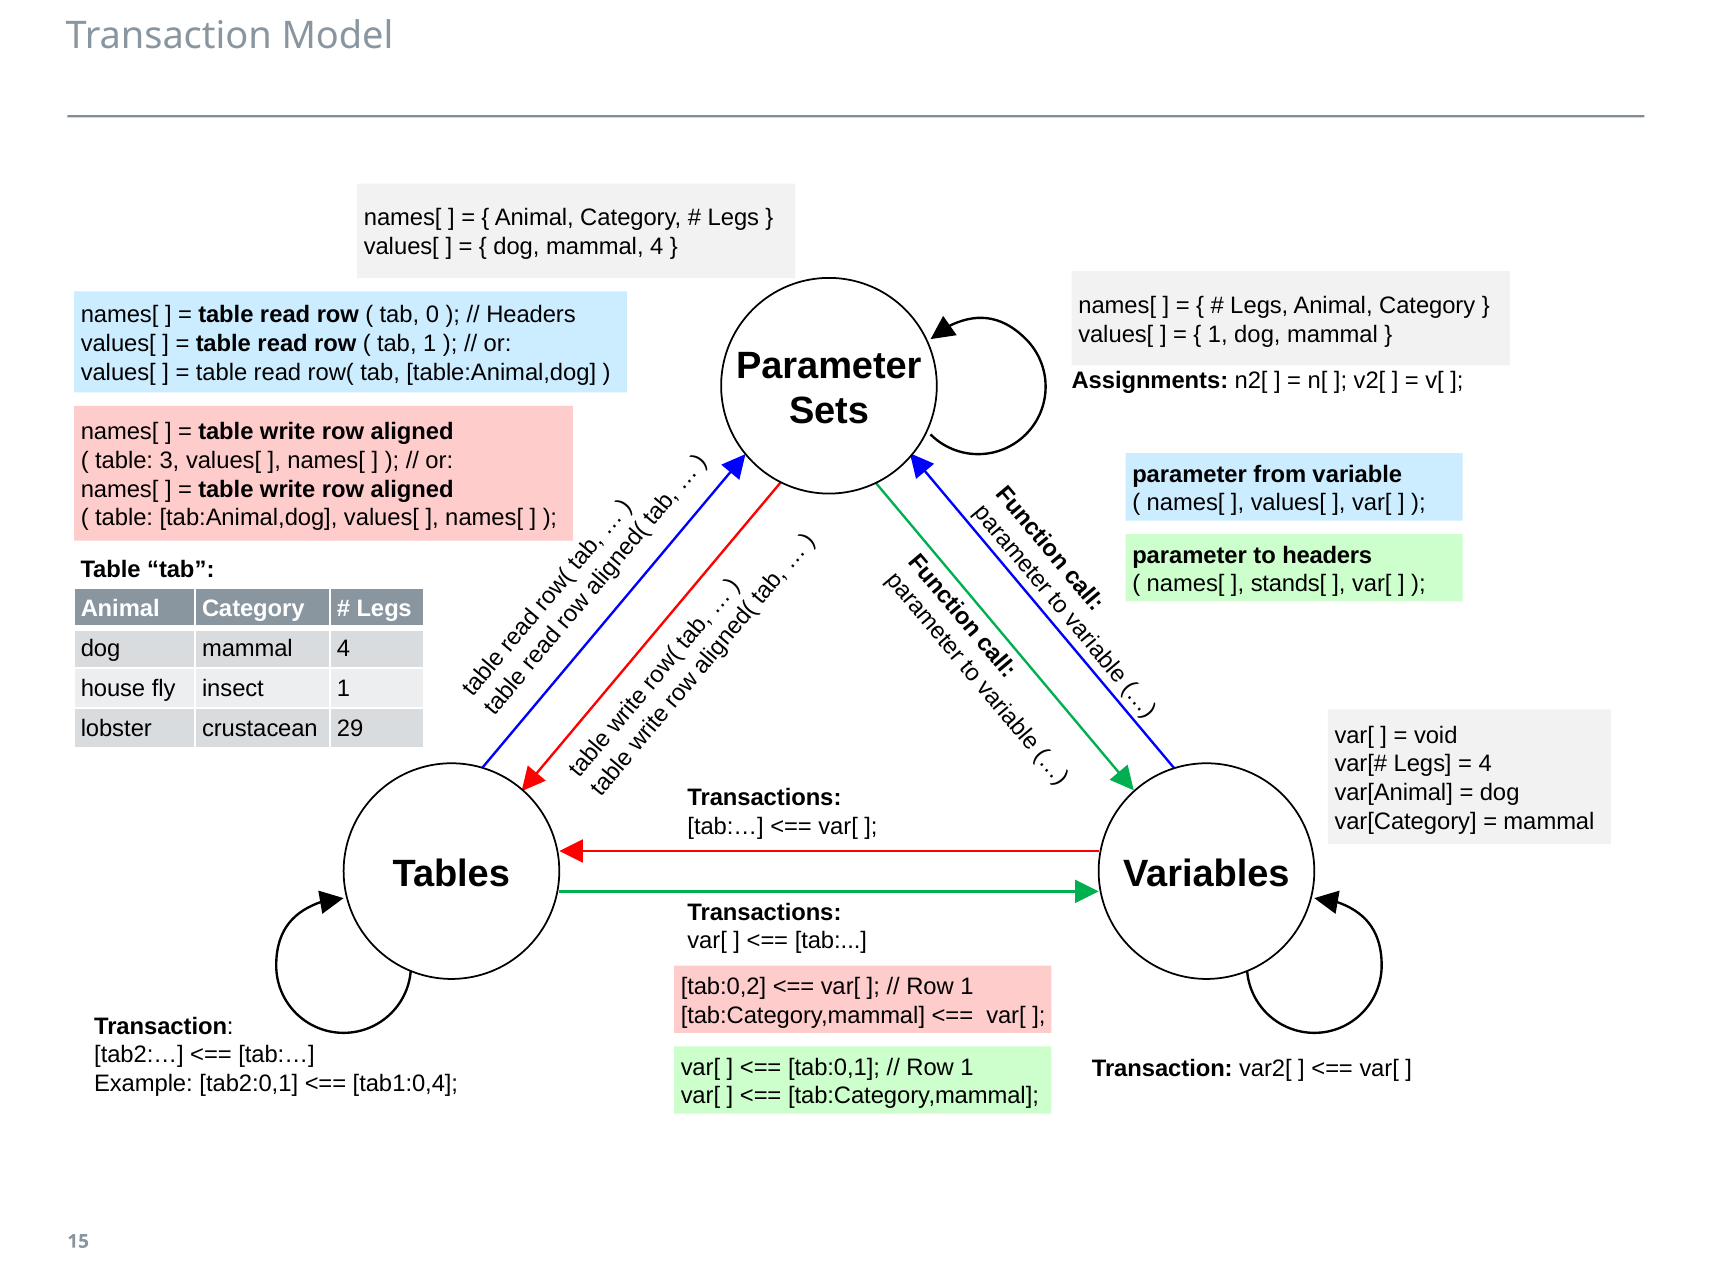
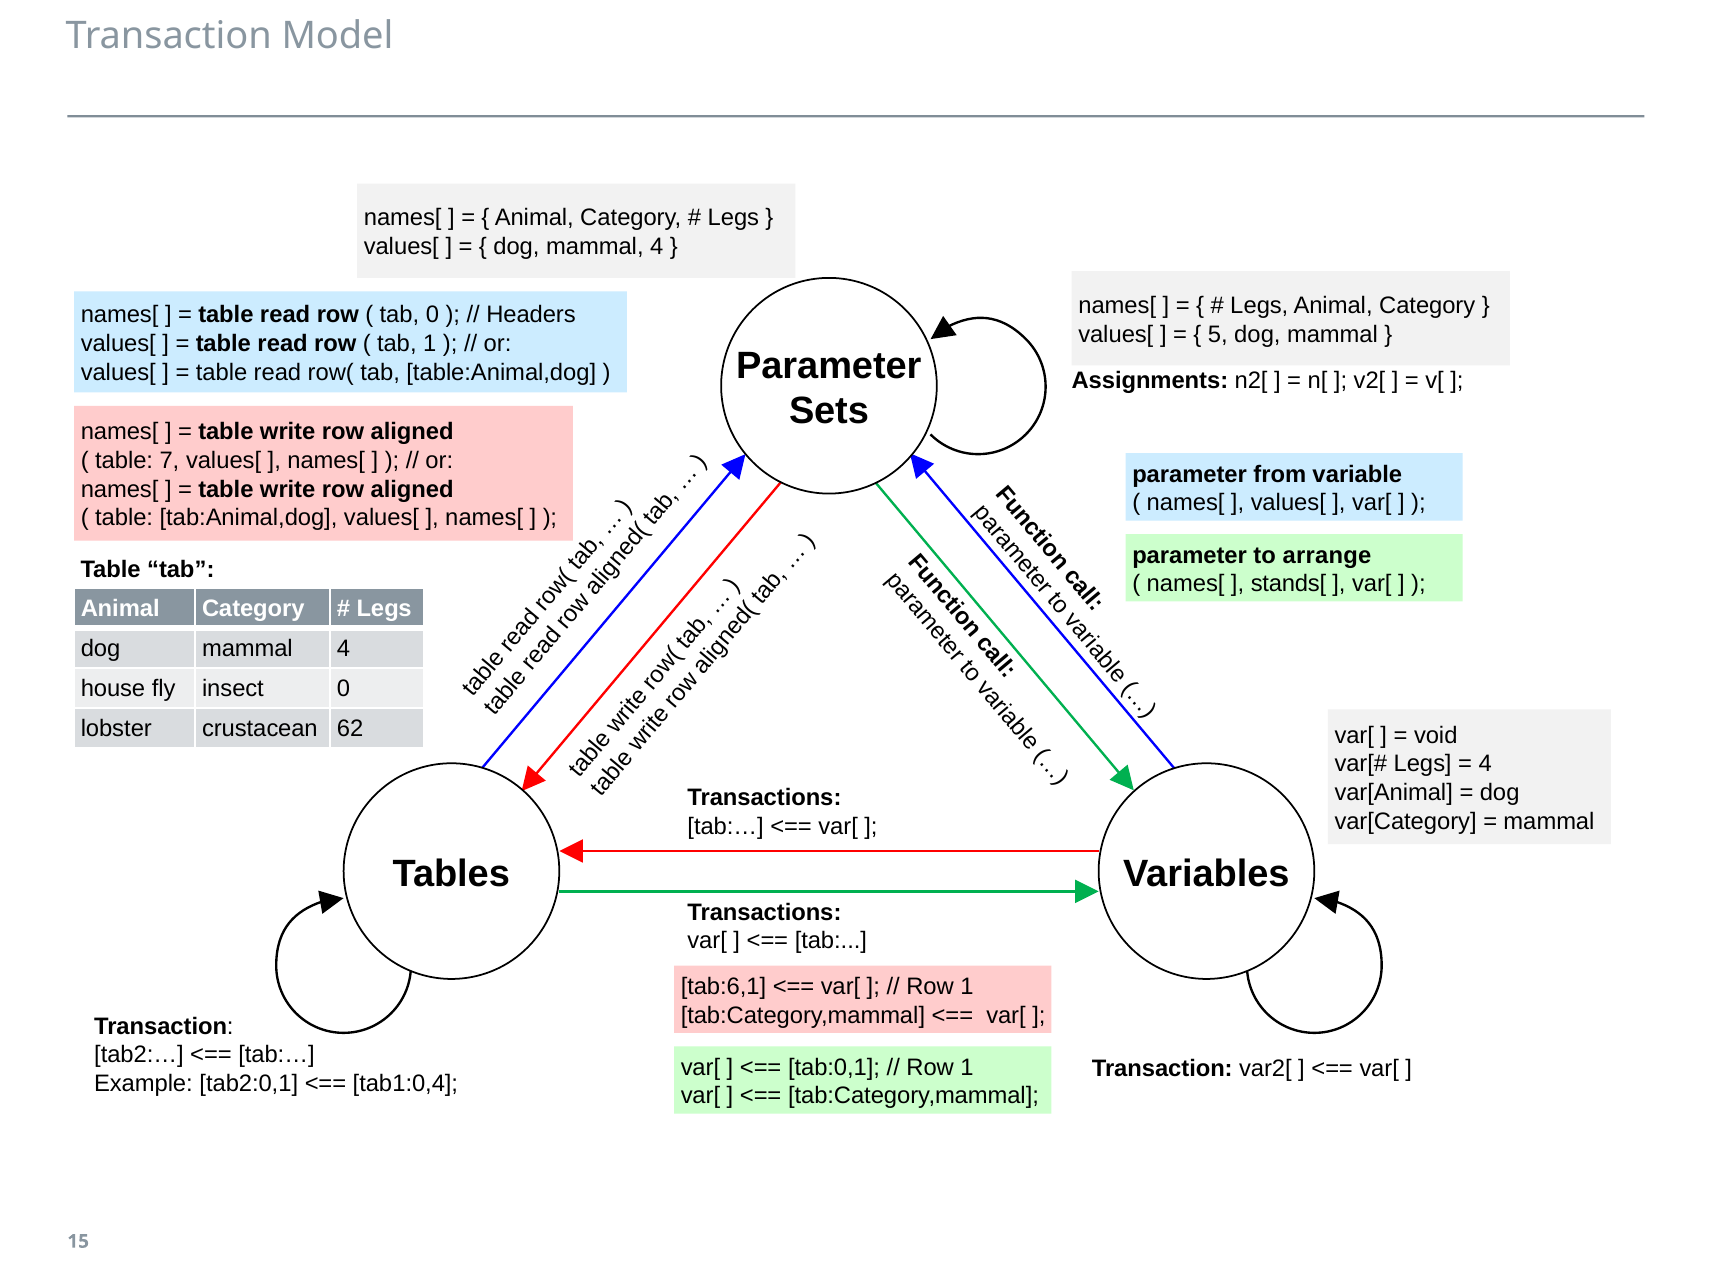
1 at (1218, 334): 1 -> 5
3: 3 -> 7
to headers: headers -> arrange
insect 1: 1 -> 0
29: 29 -> 62
tab:0,2: tab:0,2 -> tab:6,1
